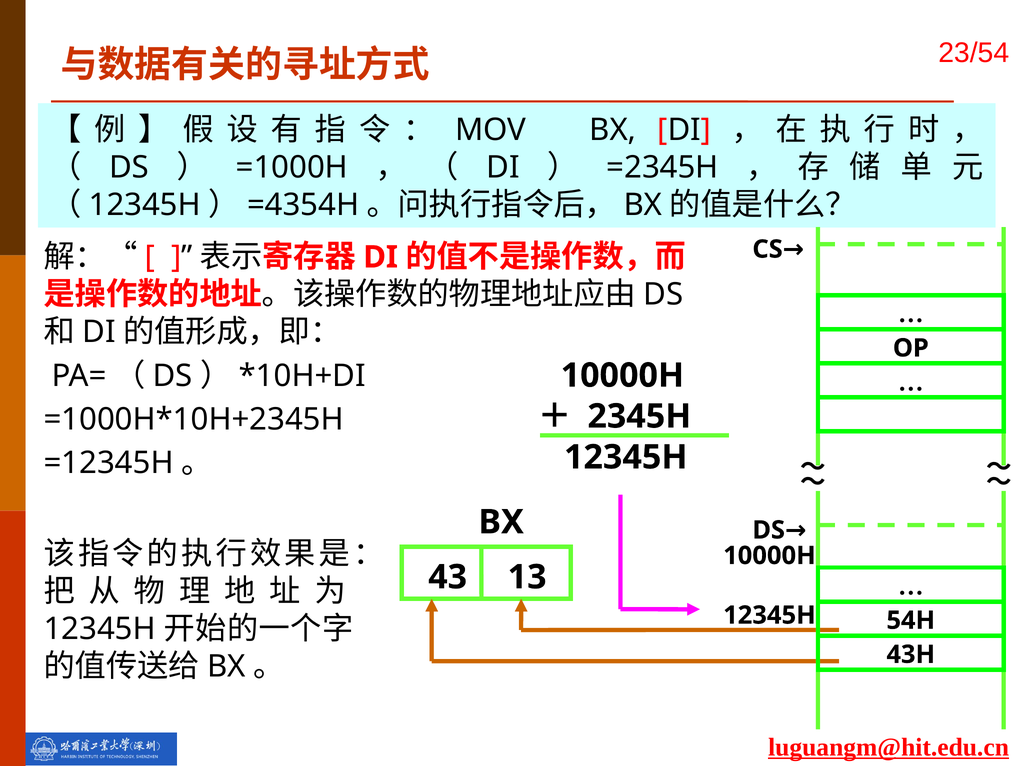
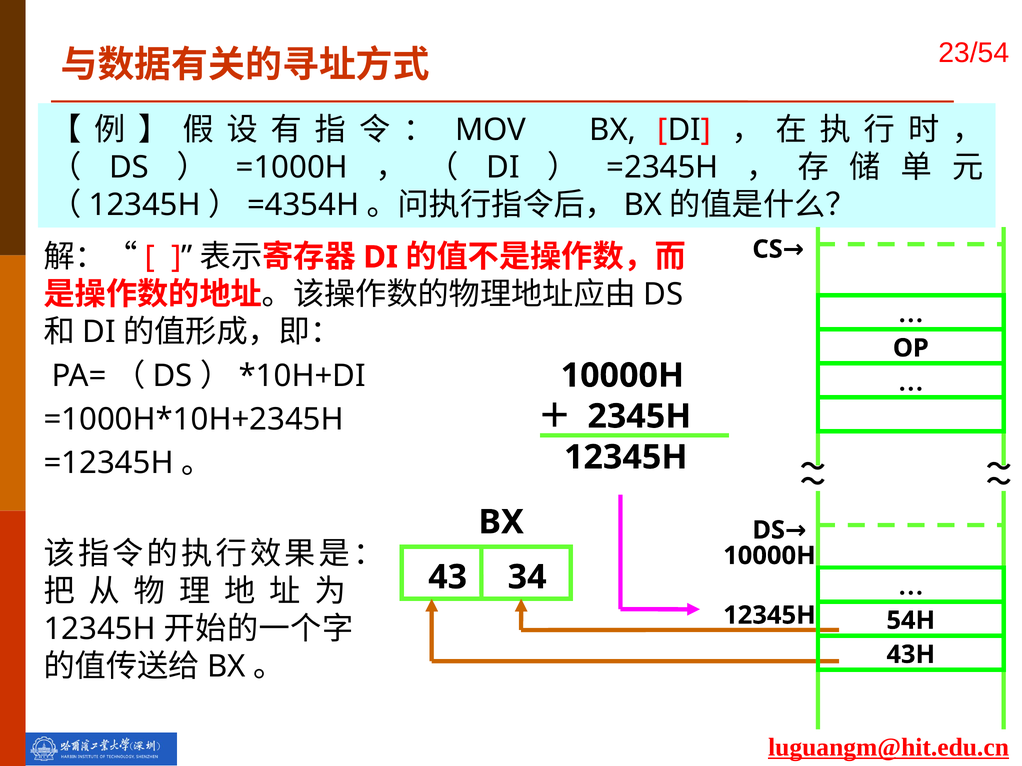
13: 13 -> 34
